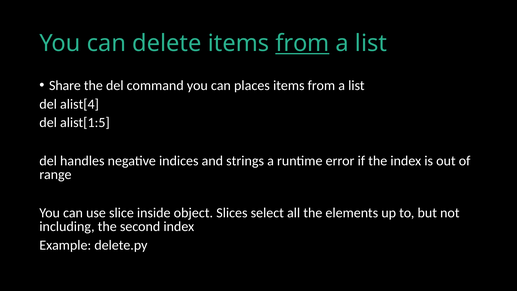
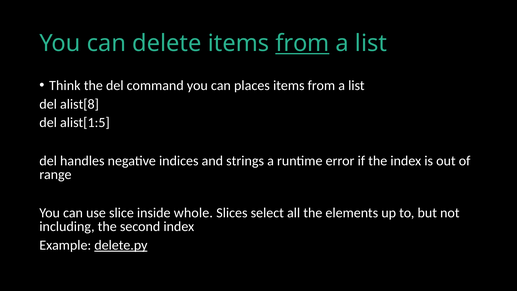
Share: Share -> Think
alist[4: alist[4 -> alist[8
object: object -> whole
delete.py underline: none -> present
